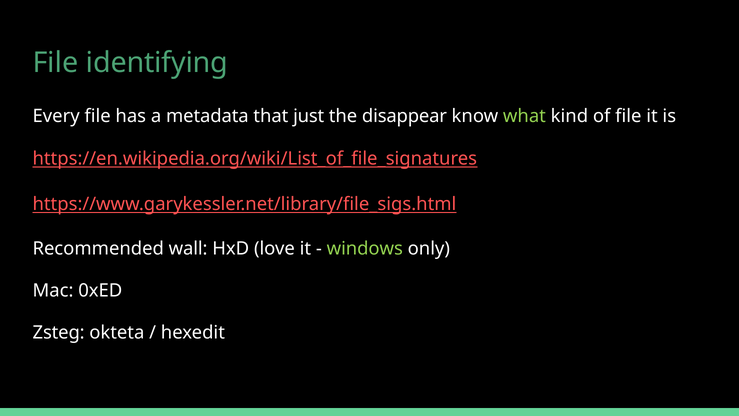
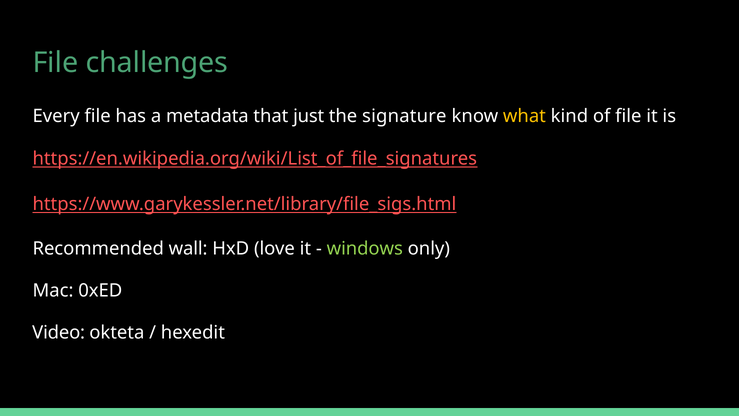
identifying: identifying -> challenges
disappear: disappear -> signature
what colour: light green -> yellow
Zsteg: Zsteg -> Video
